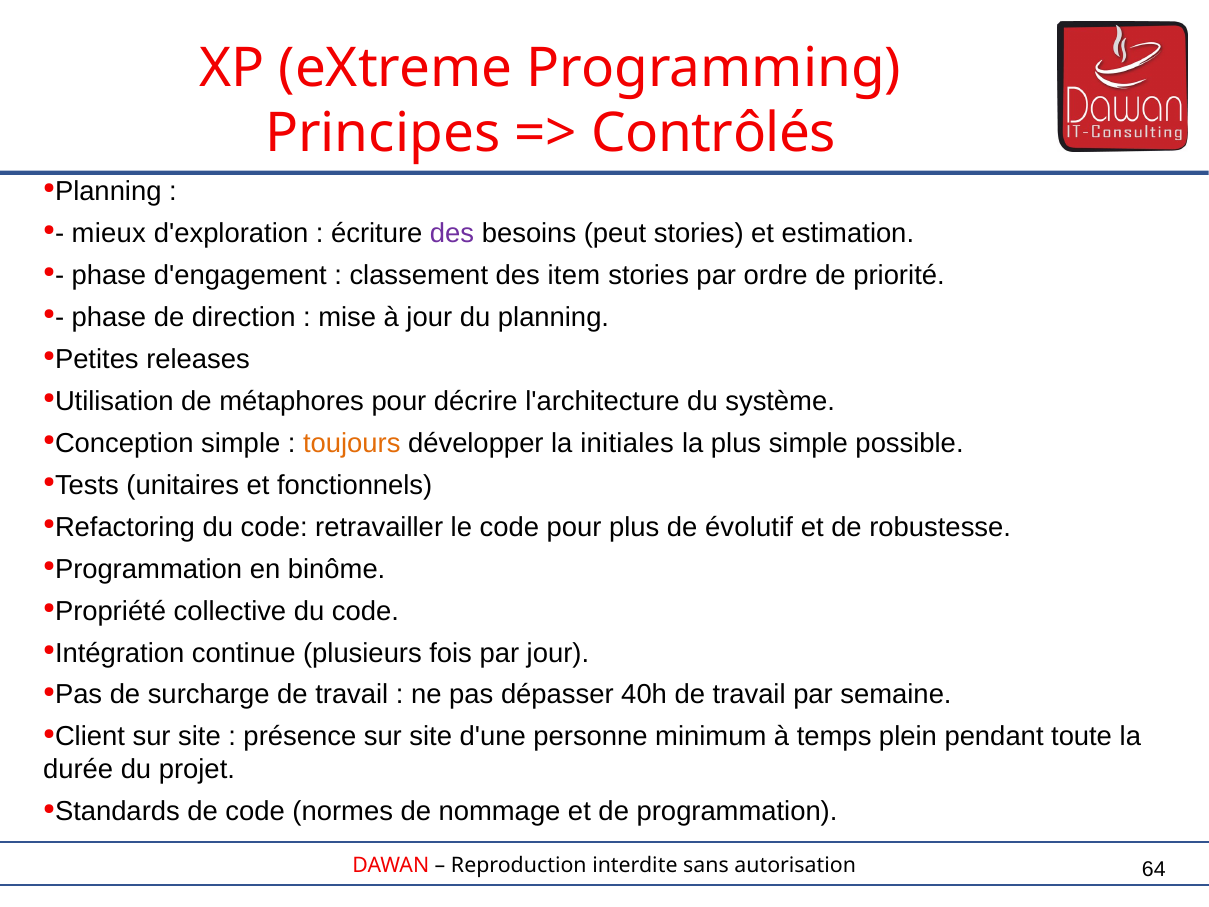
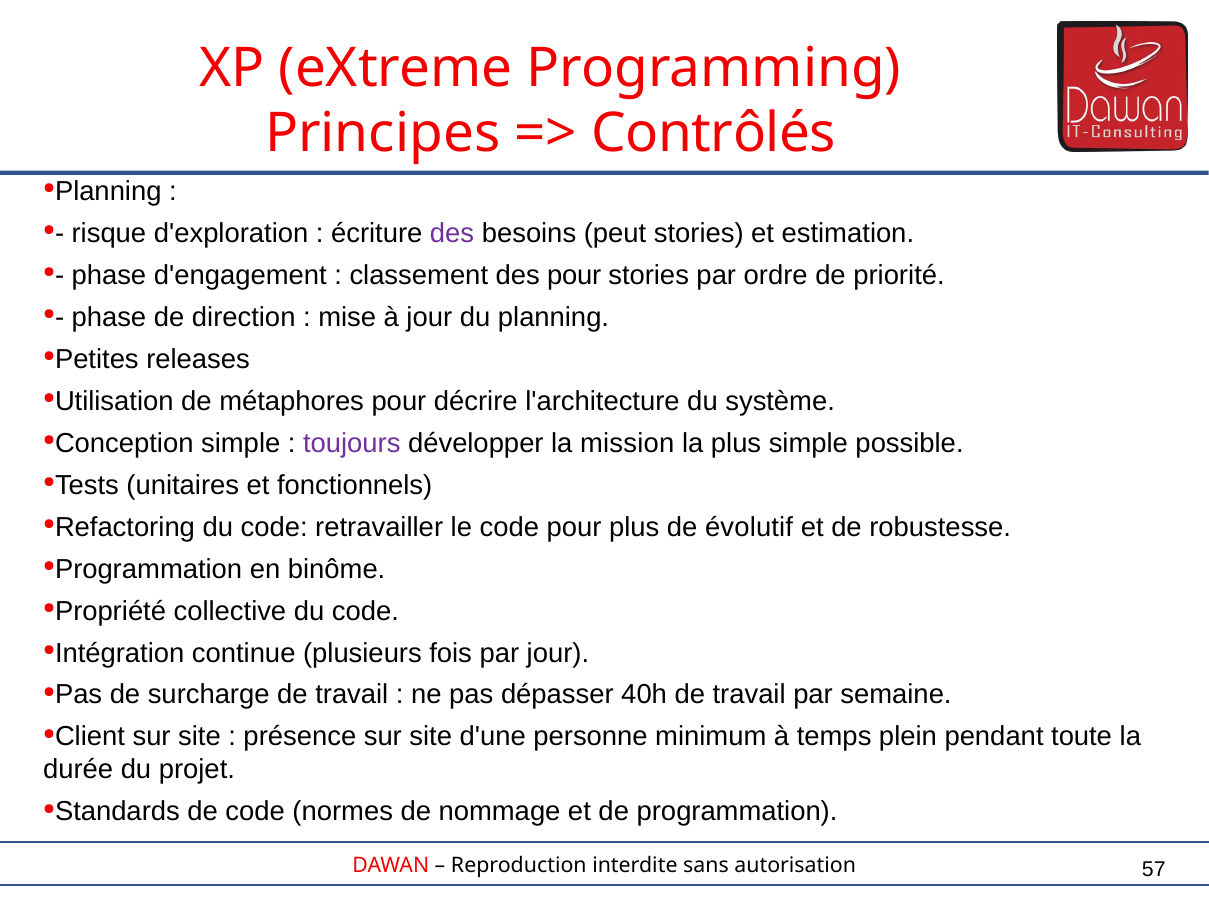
mieux: mieux -> risque
des item: item -> pour
toujours colour: orange -> purple
initiales: initiales -> mission
64: 64 -> 57
